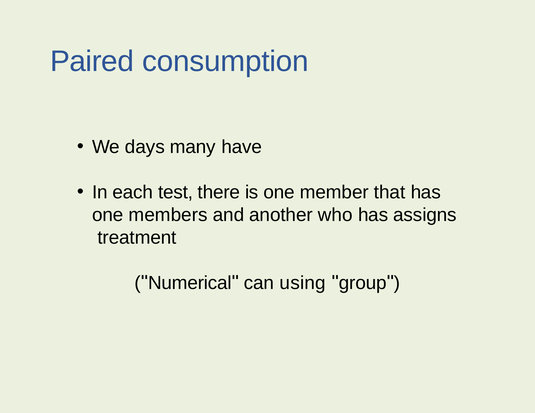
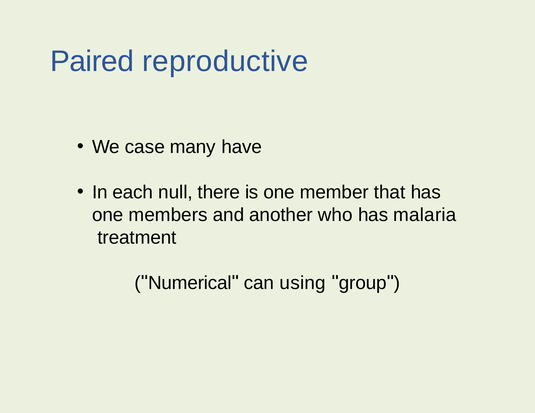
consumption: consumption -> reproductive
days: days -> case
test: test -> null
assigns: assigns -> malaria
